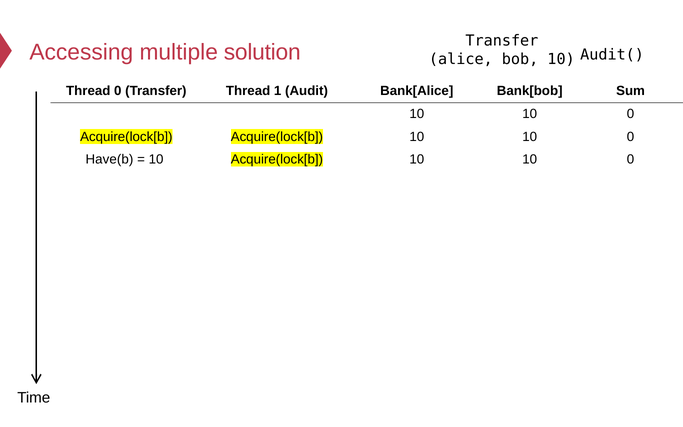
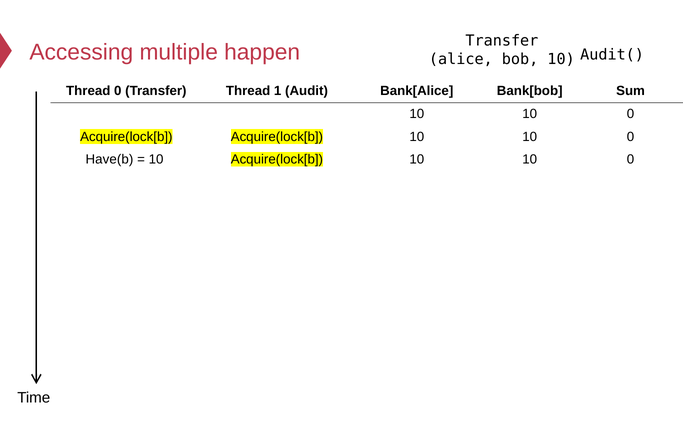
solution: solution -> happen
